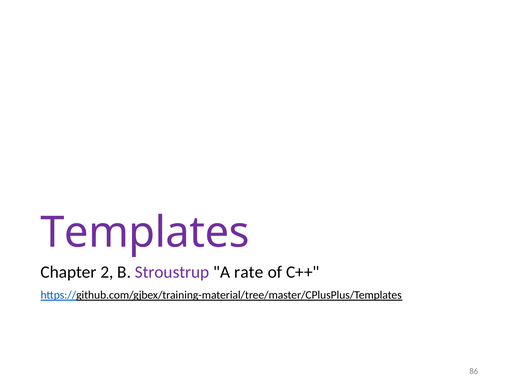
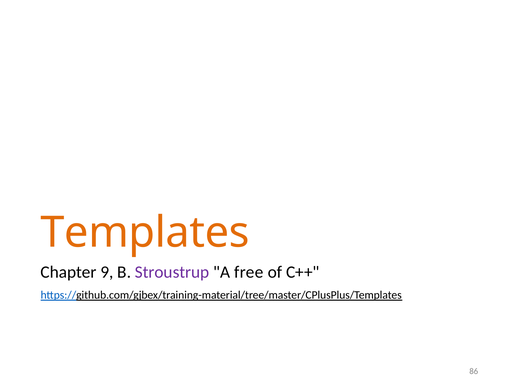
Templates colour: purple -> orange
2: 2 -> 9
rate: rate -> free
